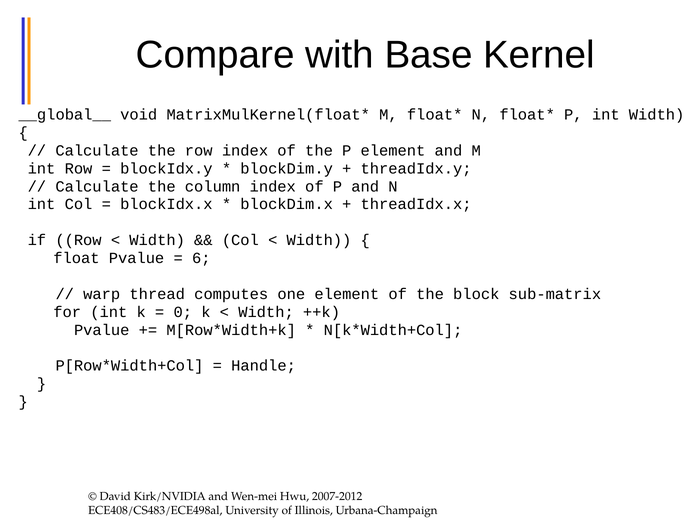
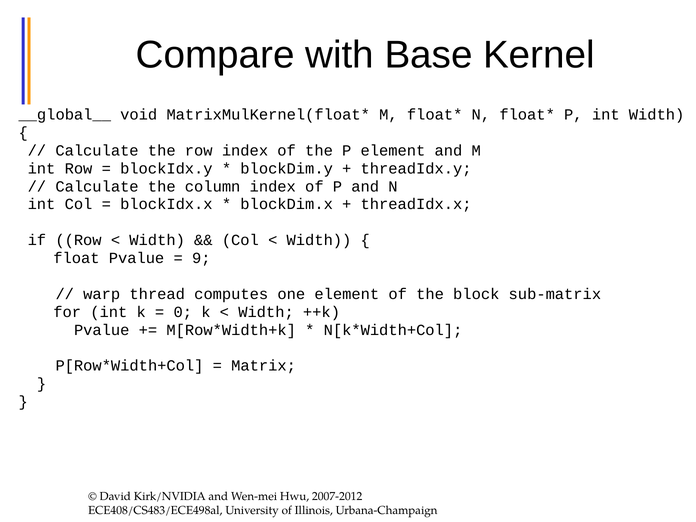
6: 6 -> 9
Handle: Handle -> Matrix
